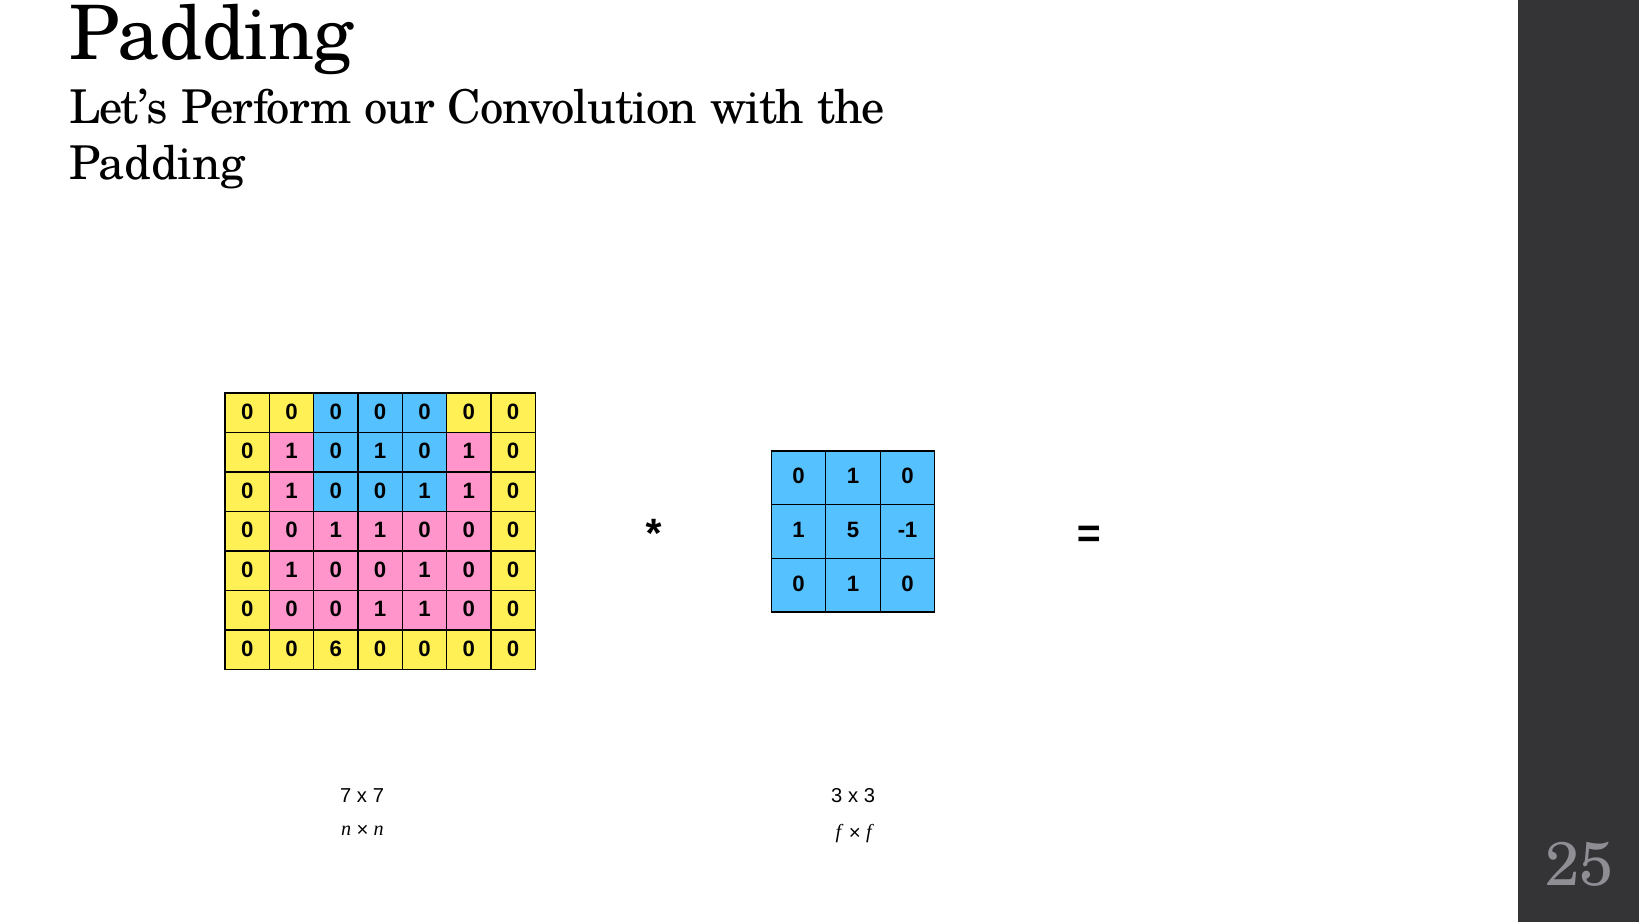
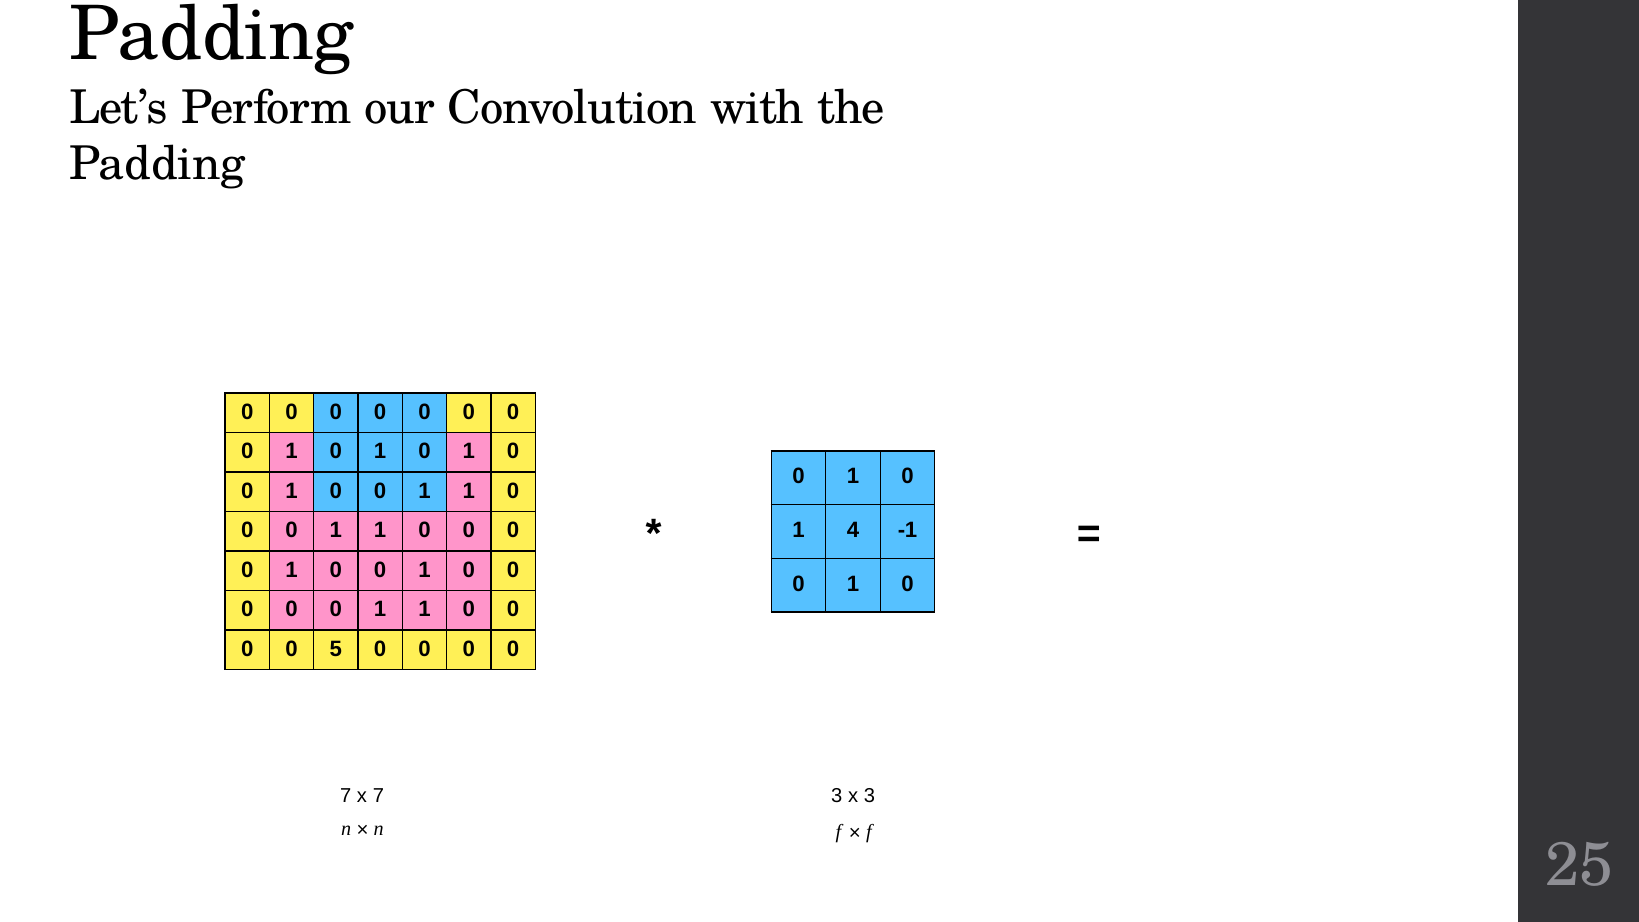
5: 5 -> 4
6: 6 -> 5
